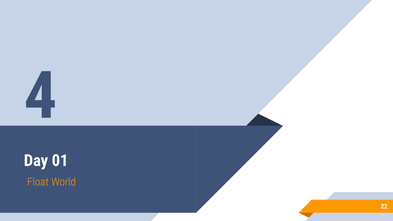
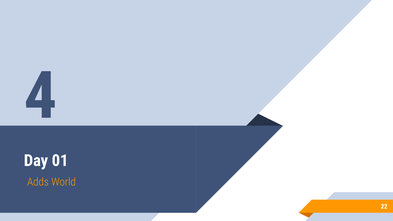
Float: Float -> Adds
